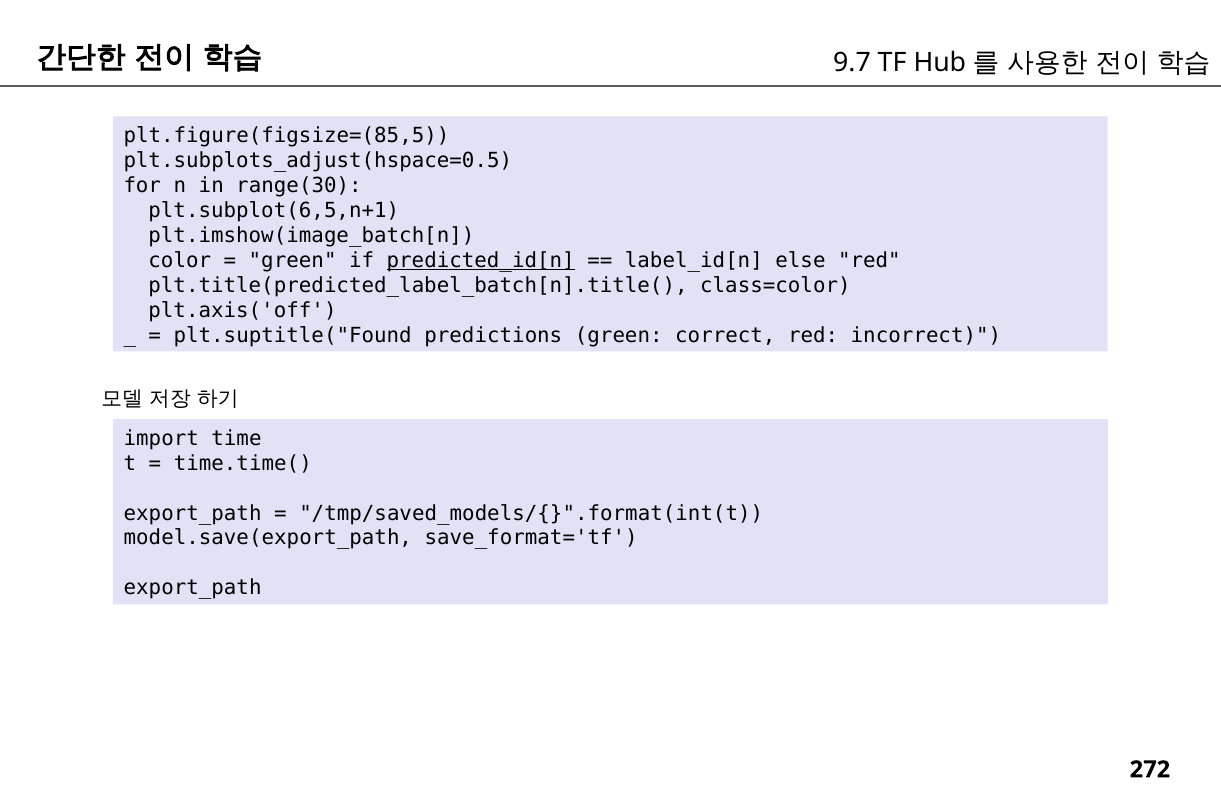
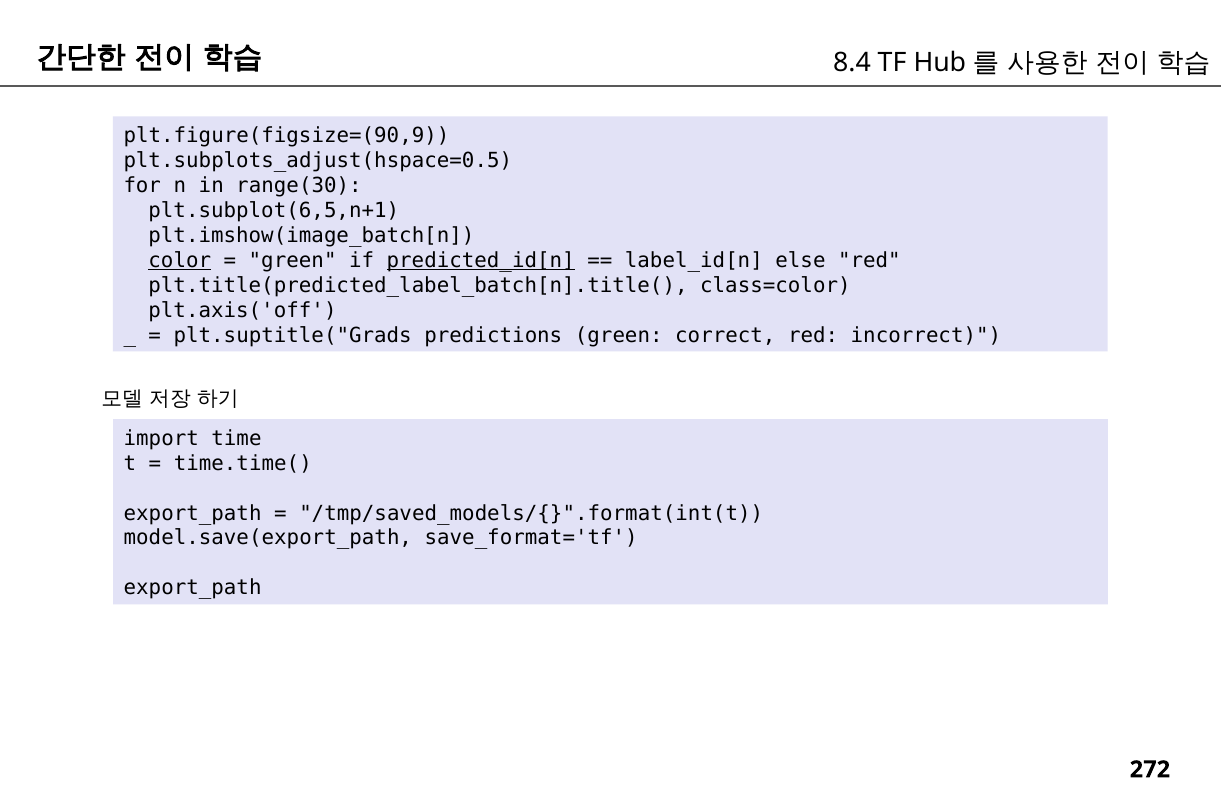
9.7: 9.7 -> 8.4
plt.figure(figsize=(85,5: plt.figure(figsize=(85,5 -> plt.figure(figsize=(90,9
color underline: none -> present
plt.suptitle("Found: plt.suptitle("Found -> plt.suptitle("Grads
